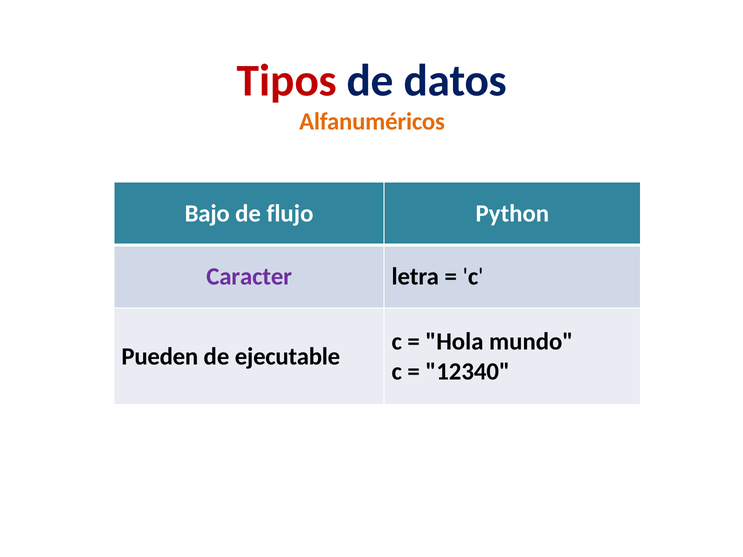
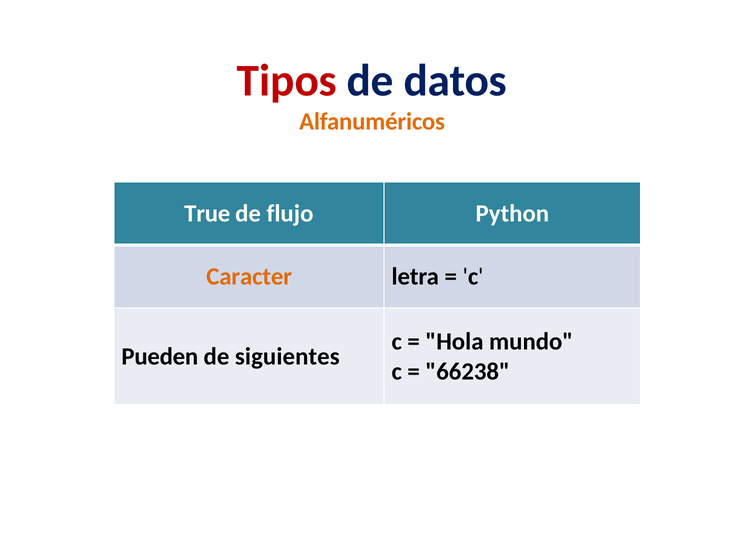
Bajo: Bajo -> True
Caracter colour: purple -> orange
ejecutable: ejecutable -> siguientes
12340: 12340 -> 66238
